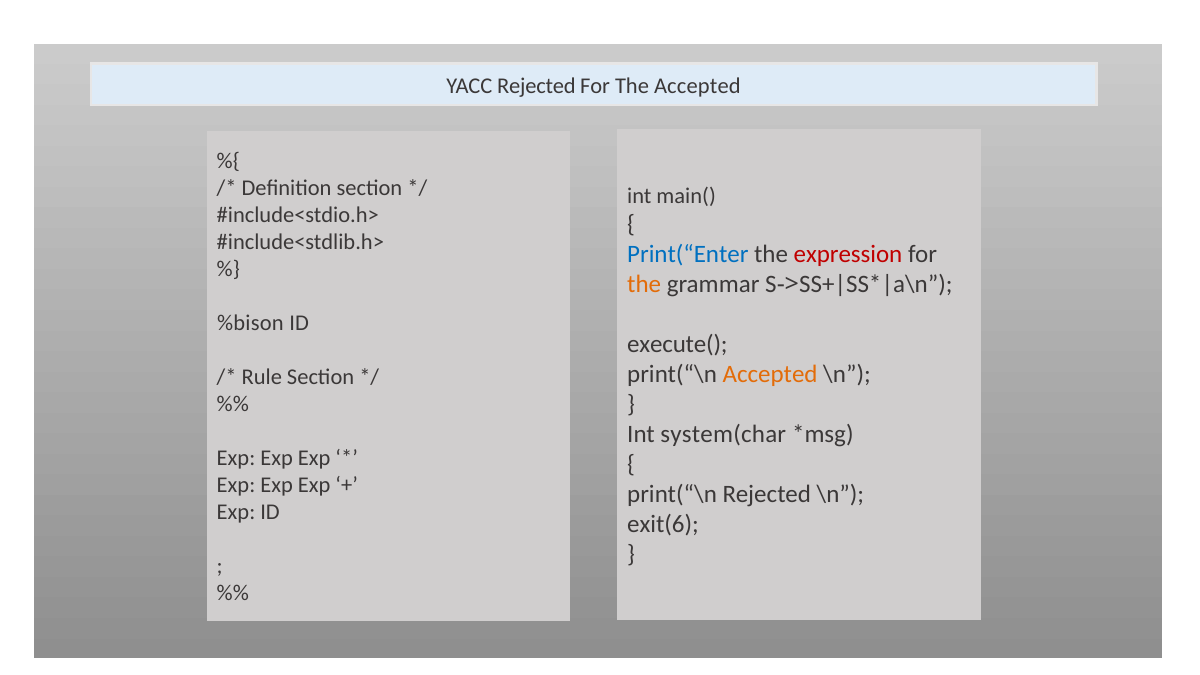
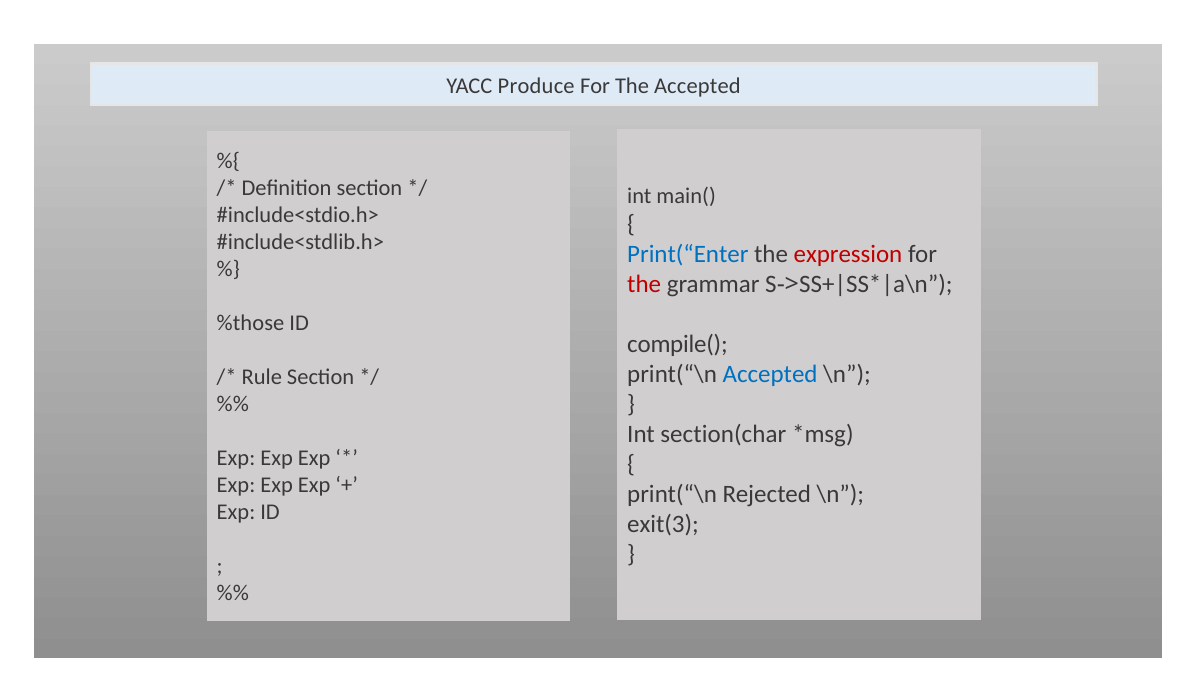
YACC Rejected: Rejected -> Produce
the at (644, 285) colour: orange -> red
%bison: %bison -> %those
execute(: execute( -> compile(
Accepted at (770, 375) colour: orange -> blue
system(char: system(char -> section(char
exit(6: exit(6 -> exit(3
